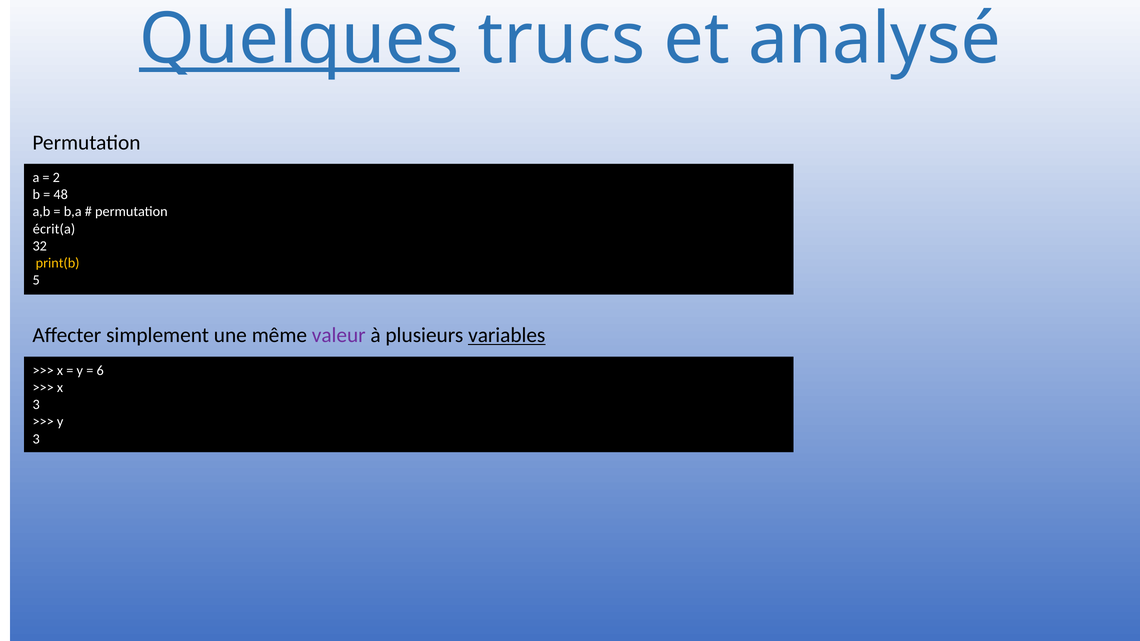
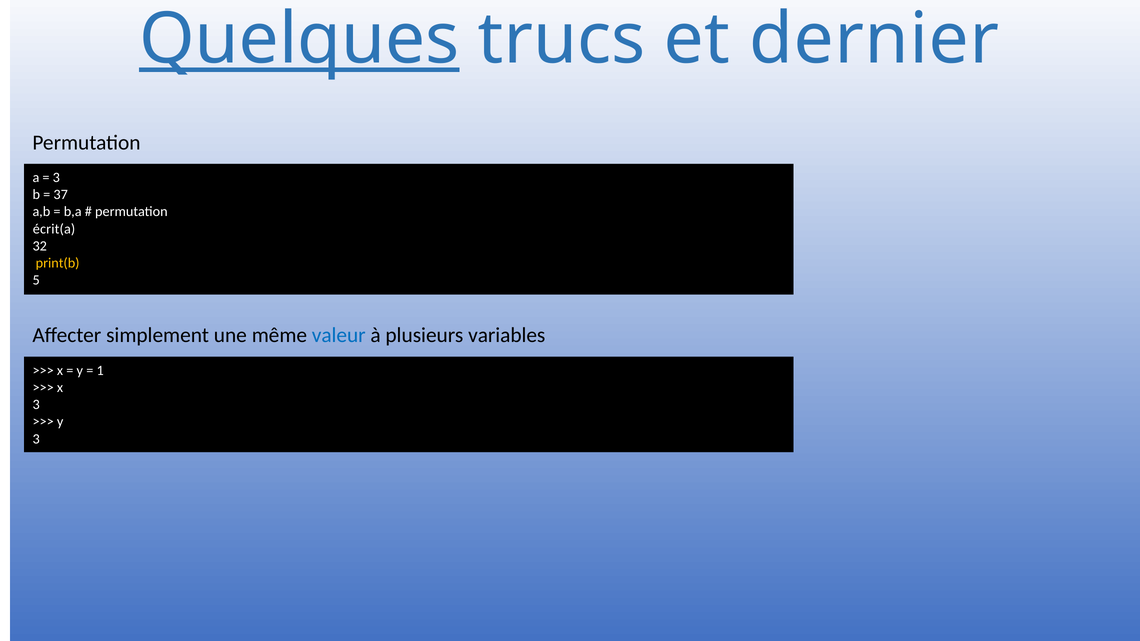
analysé: analysé -> dernier
2 at (56, 178): 2 -> 3
48: 48 -> 37
valeur colour: purple -> blue
variables underline: present -> none
6: 6 -> 1
